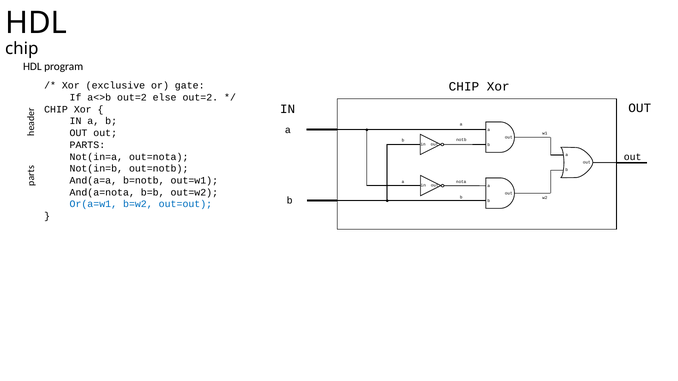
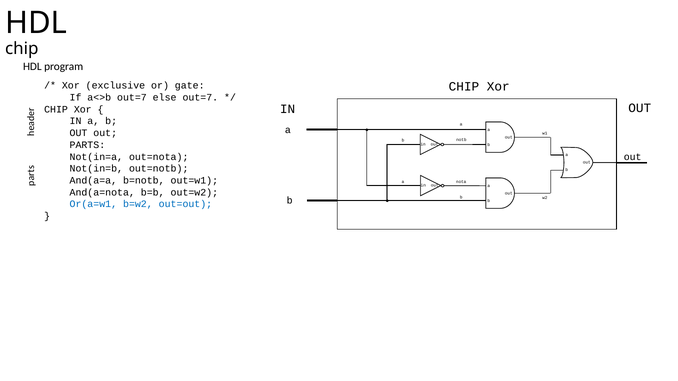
a<>b out=2: out=2 -> out=7
else out=2: out=2 -> out=7
